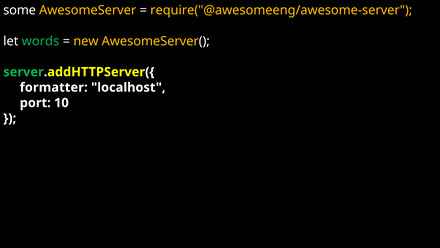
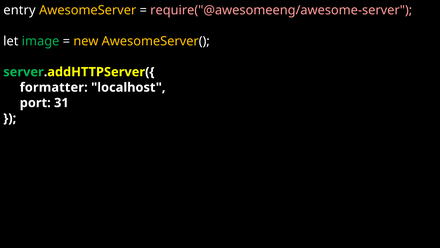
some: some -> entry
require("@awesomeeng/awesome-server colour: yellow -> pink
words: words -> image
10: 10 -> 31
